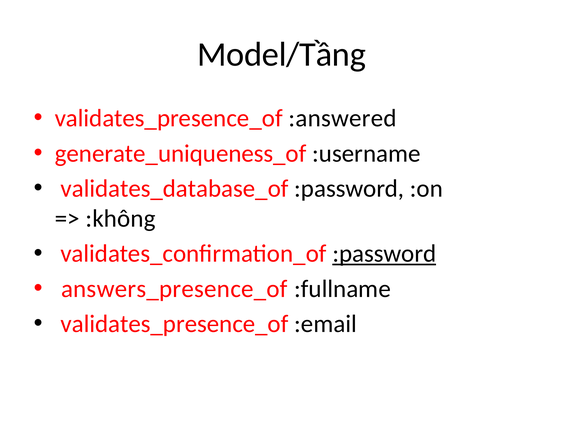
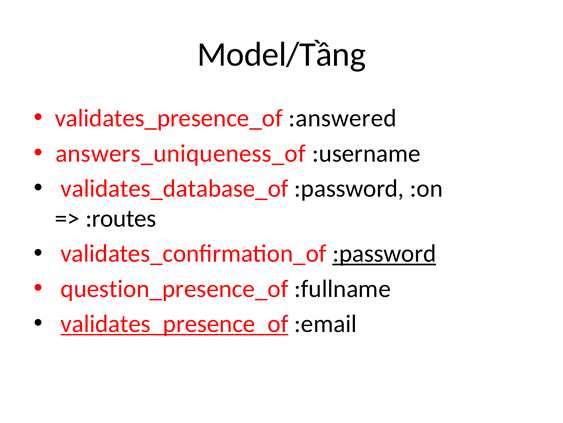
generate_uniqueness_of: generate_uniqueness_of -> answers_uniqueness_of
:không: :không -> :routes
answers_presence_of: answers_presence_of -> question_presence_of
validates_presence_of at (174, 323) underline: none -> present
